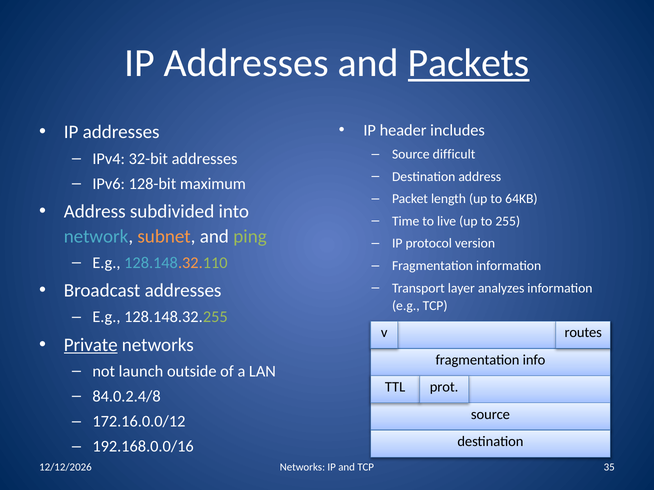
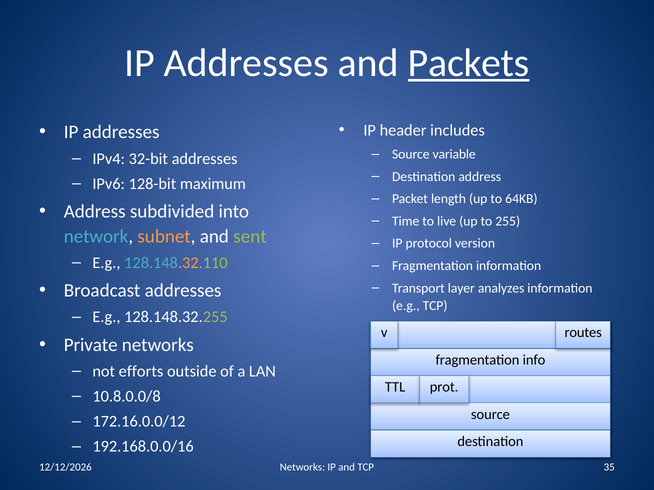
difficult: difficult -> variable
ping: ping -> sent
Private underline: present -> none
launch: launch -> efforts
84.0.2.4/8: 84.0.2.4/8 -> 10.8.0.0/8
